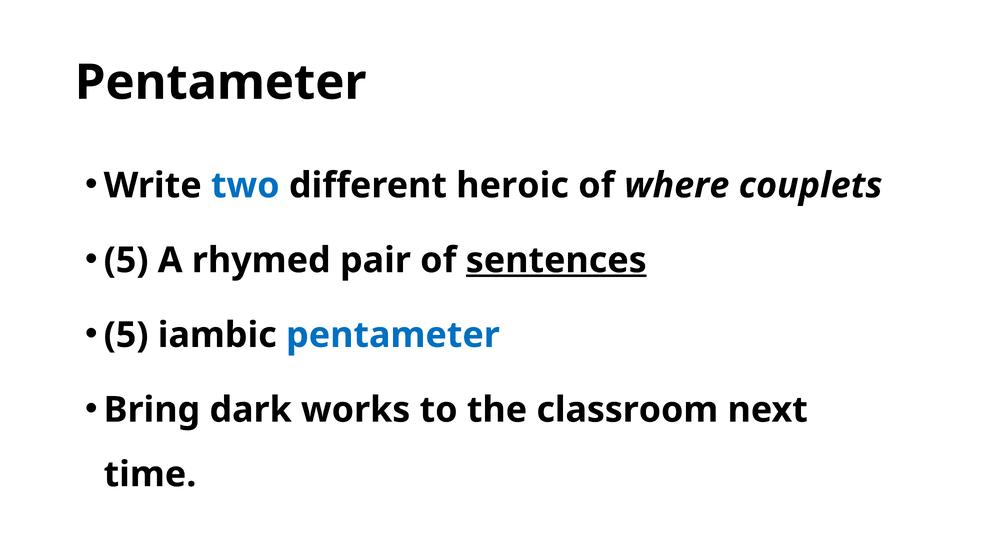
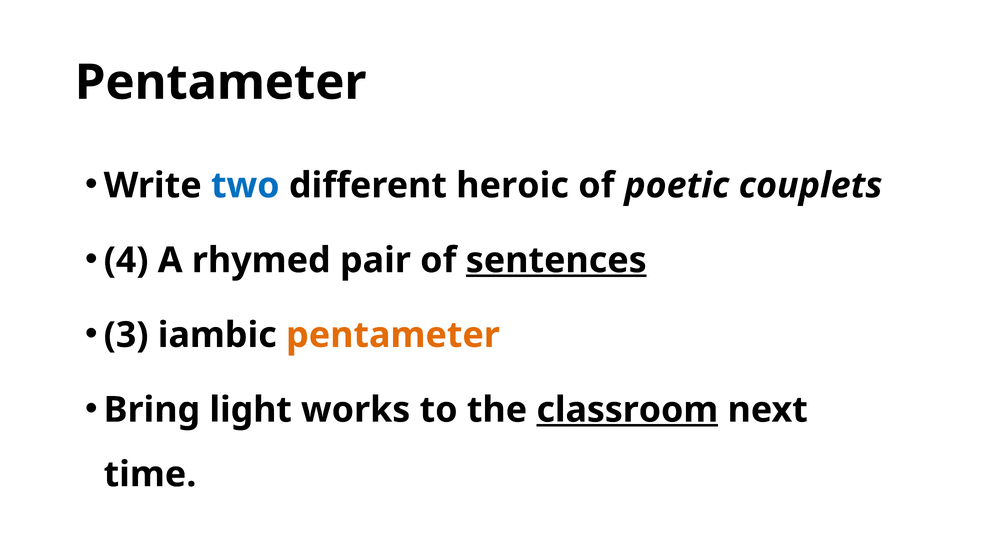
where: where -> poetic
5 at (126, 260): 5 -> 4
5 at (126, 335): 5 -> 3
pentameter at (393, 335) colour: blue -> orange
dark: dark -> light
classroom underline: none -> present
